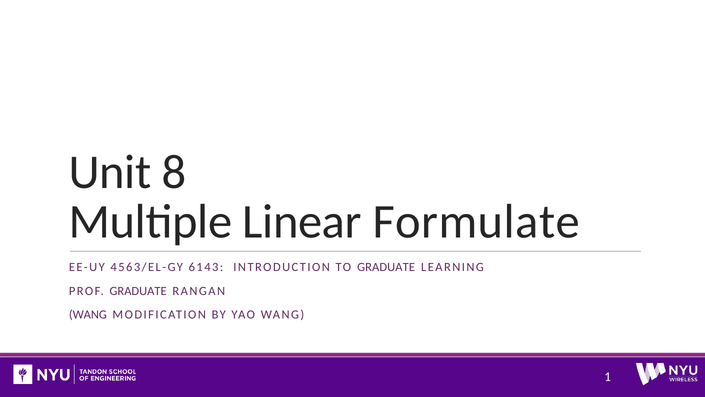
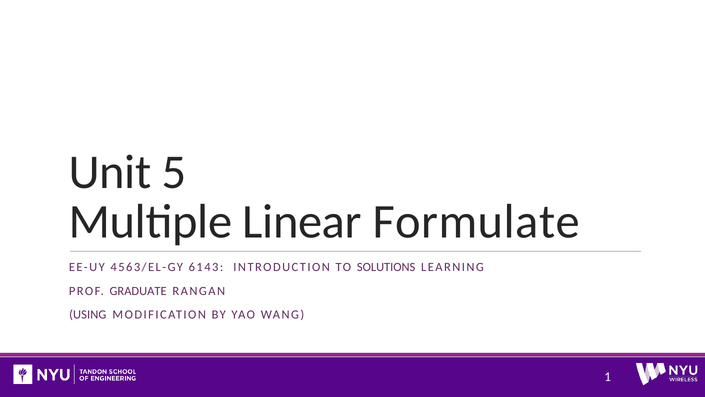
8: 8 -> 5
TO GRADUATE: GRADUATE -> SOLUTIONS
WANG at (88, 314): WANG -> USING
